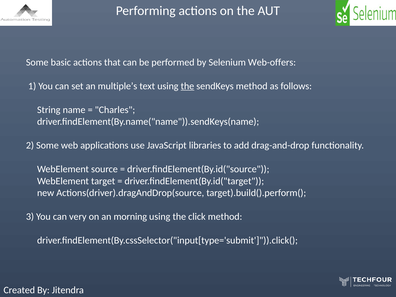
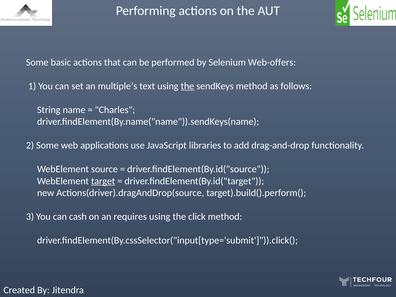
target underline: none -> present
very: very -> cash
morning: morning -> requires
